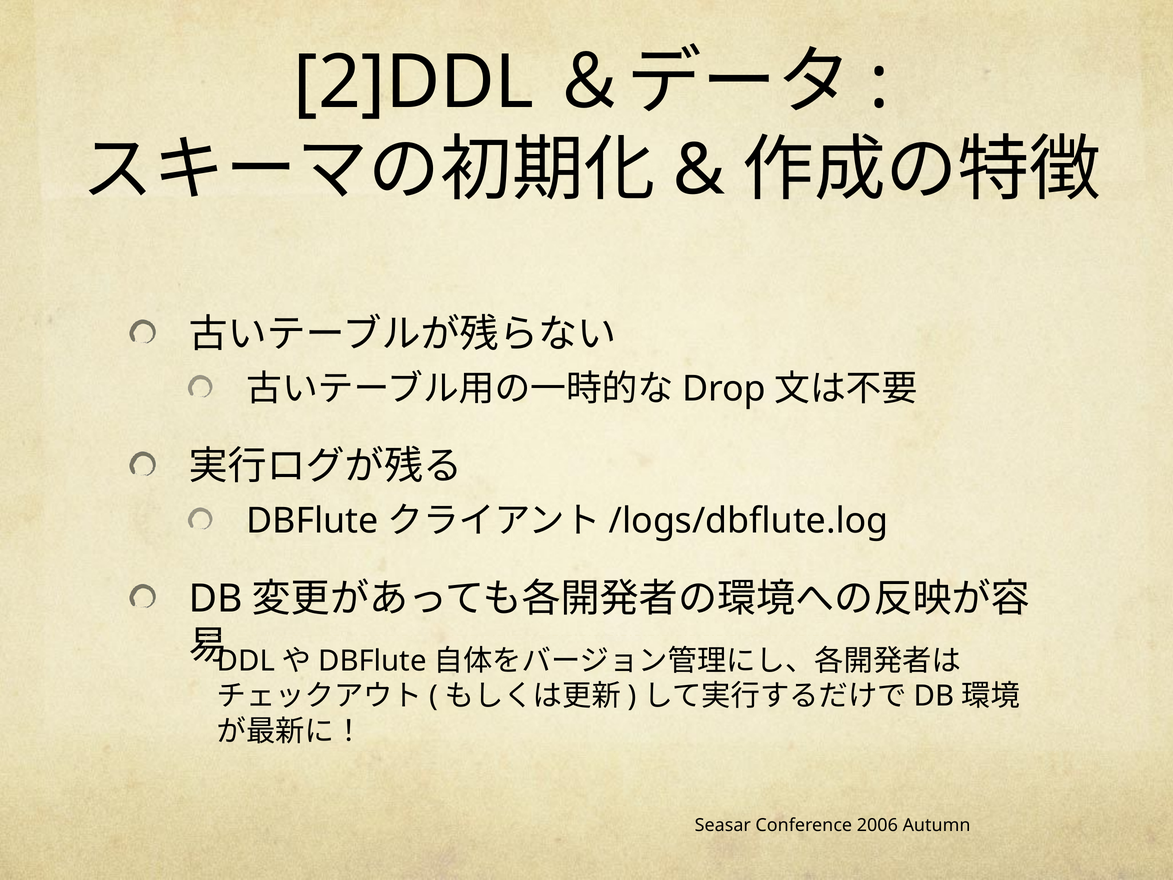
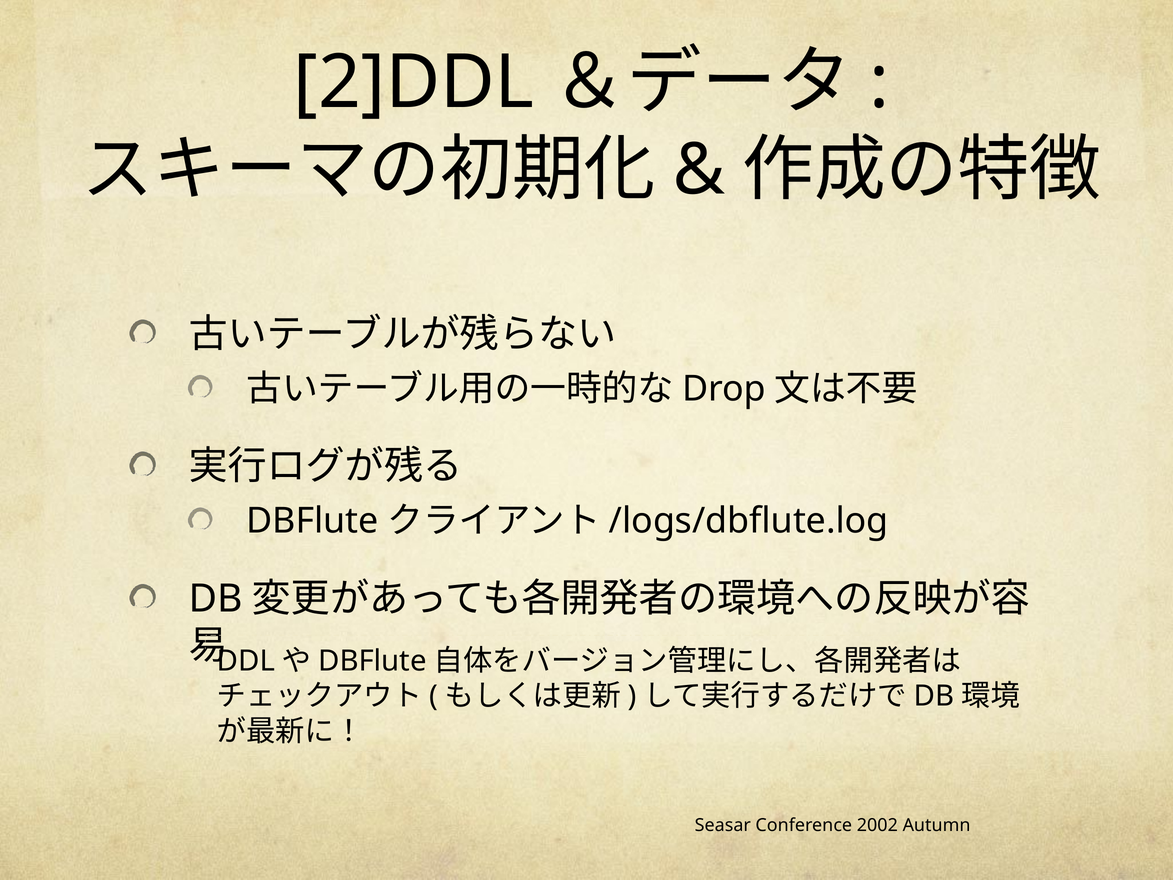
2006: 2006 -> 2002
